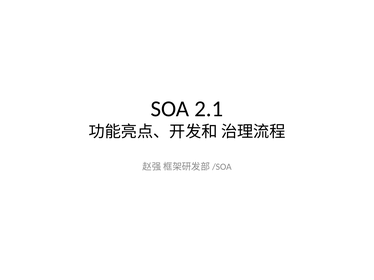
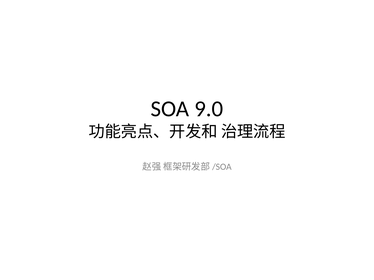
2.1: 2.1 -> 9.0
